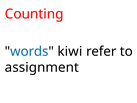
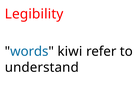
Counting: Counting -> Legibility
assignment: assignment -> understand
